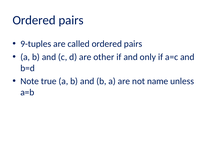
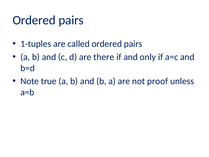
9-tuples: 9-tuples -> 1-tuples
other: other -> there
name: name -> proof
